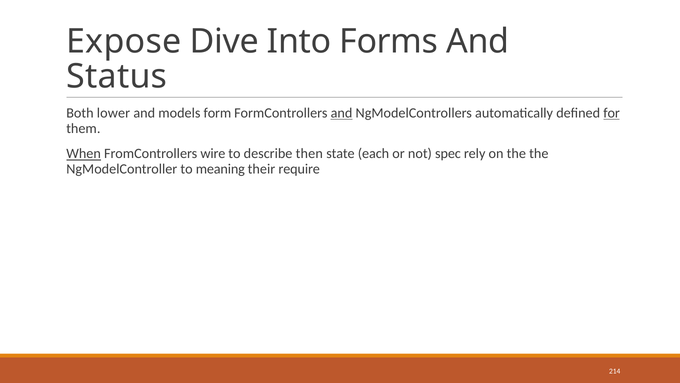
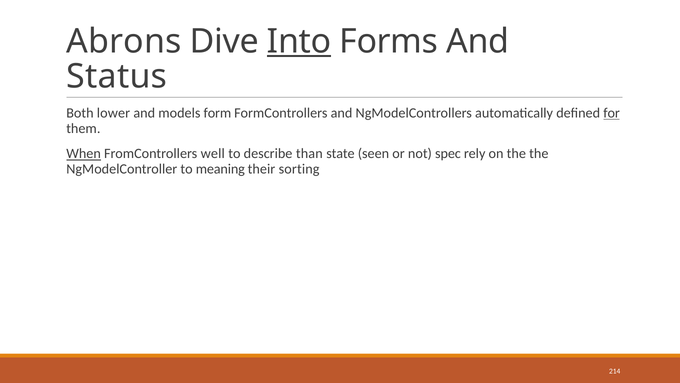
Expose: Expose -> Abrons
Into underline: none -> present
and at (342, 113) underline: present -> none
wire: wire -> well
then: then -> than
each: each -> seen
require: require -> sorting
